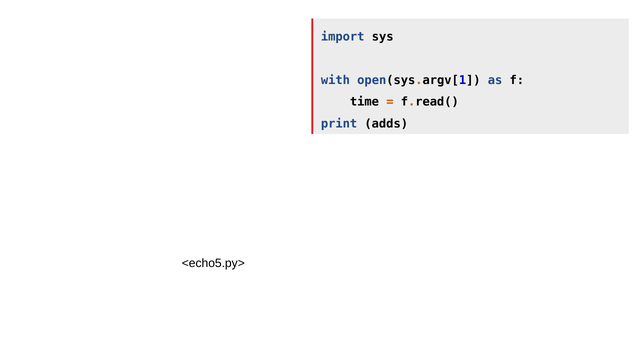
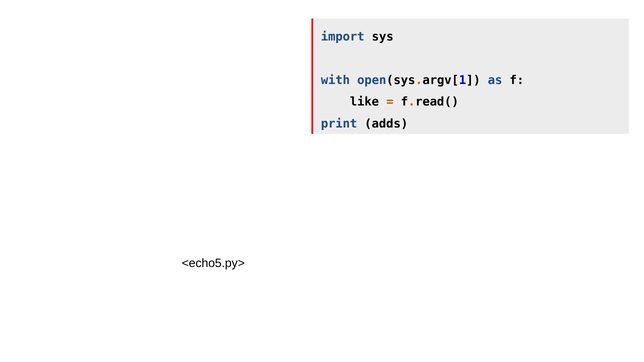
time: time -> like
